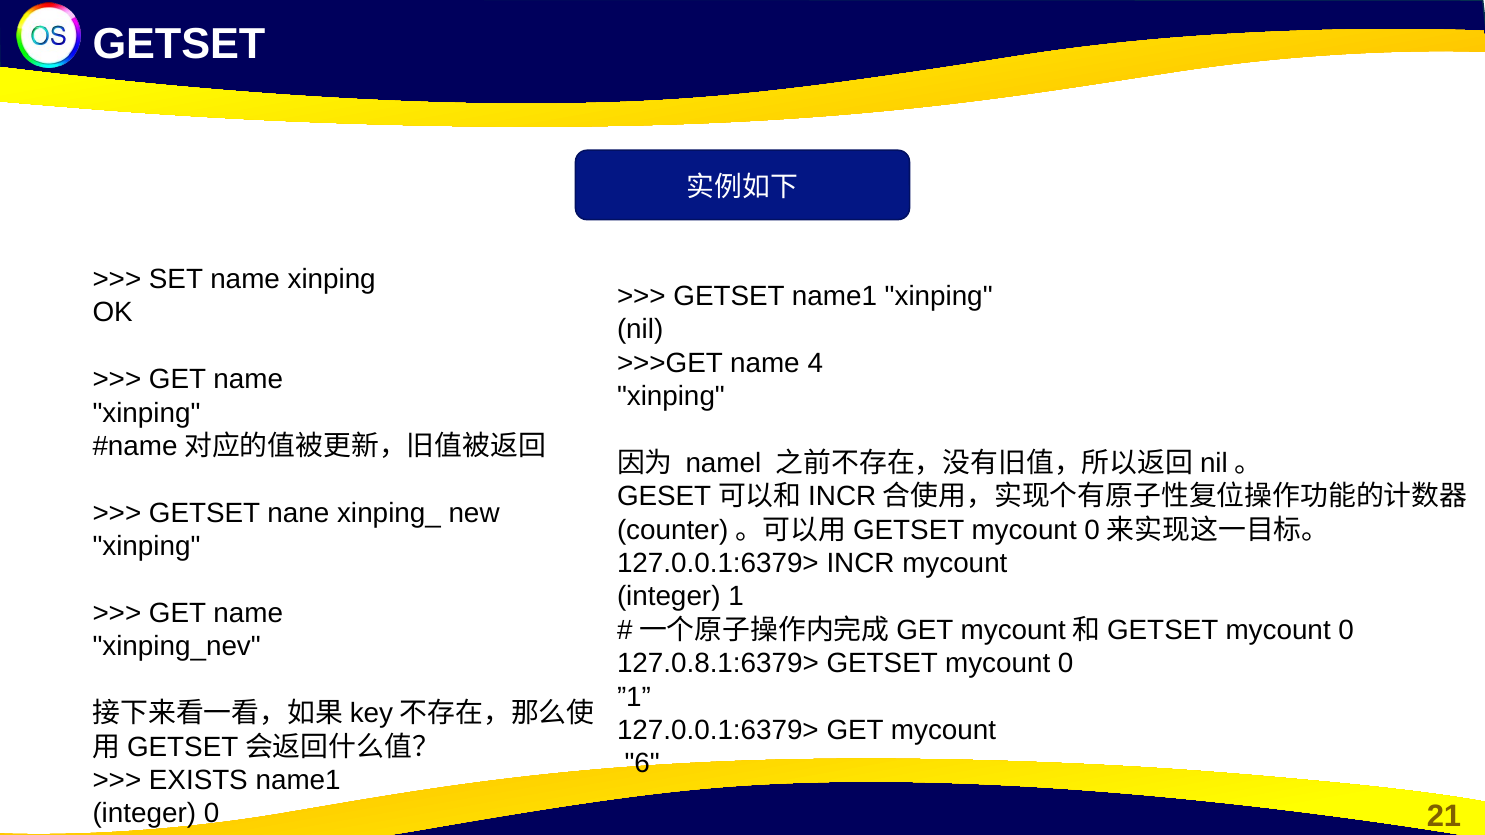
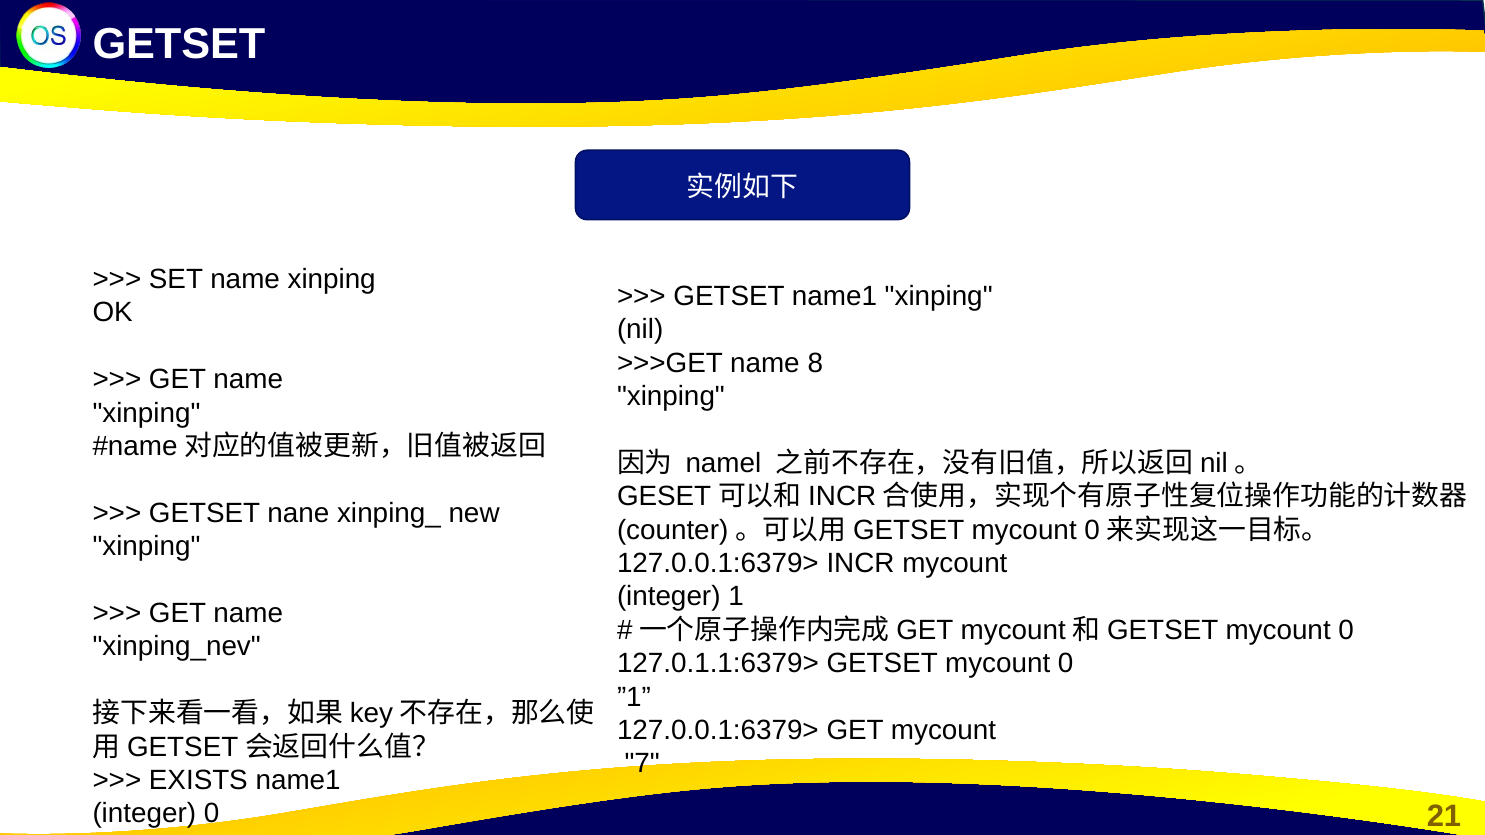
4: 4 -> 8
127.0.8.1:6379>: 127.0.8.1:6379> -> 127.0.1.1:6379>
6: 6 -> 7
